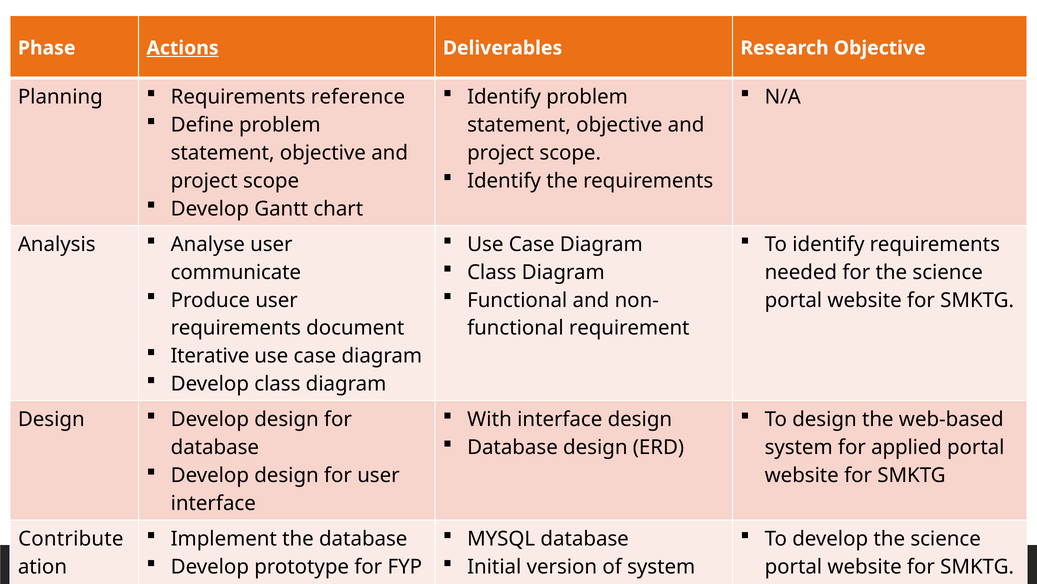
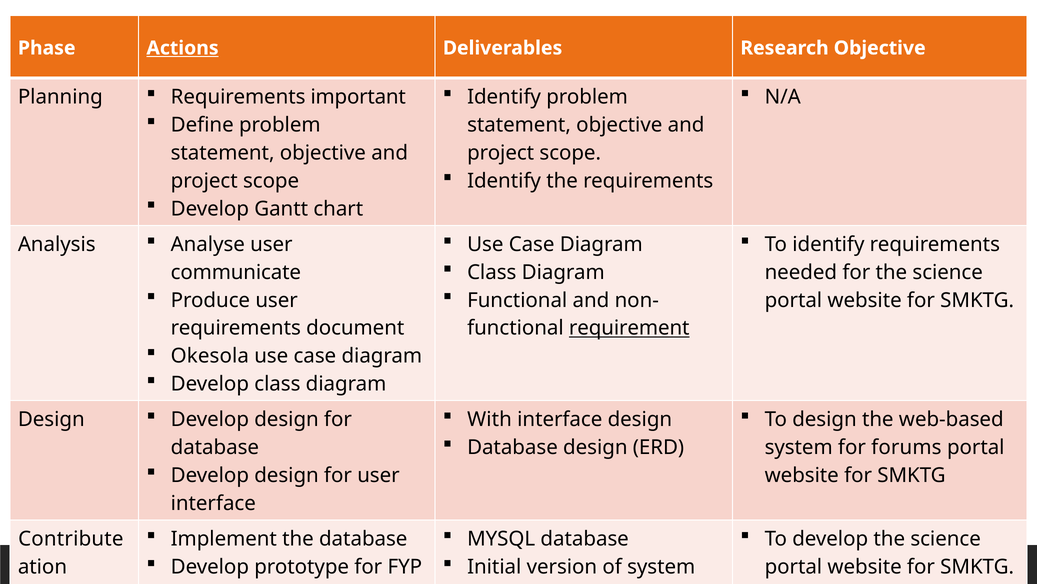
reference: reference -> important
requirement underline: none -> present
Iterative: Iterative -> Okesola
applied: applied -> forums
